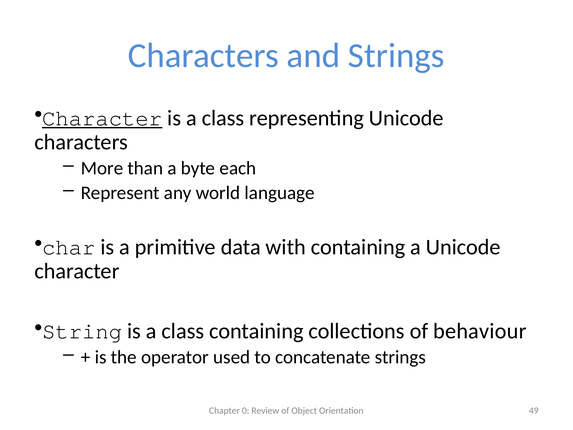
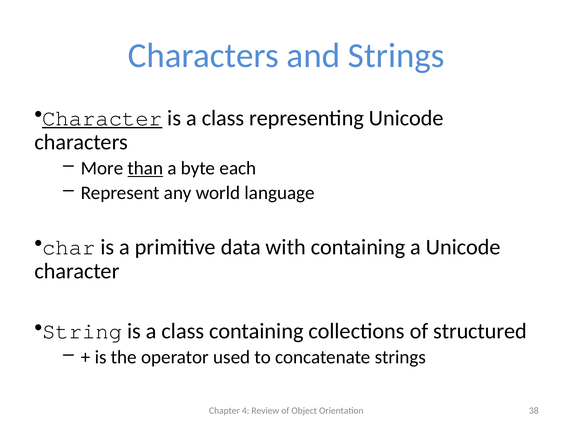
than underline: none -> present
behaviour: behaviour -> structured
0: 0 -> 4
49: 49 -> 38
